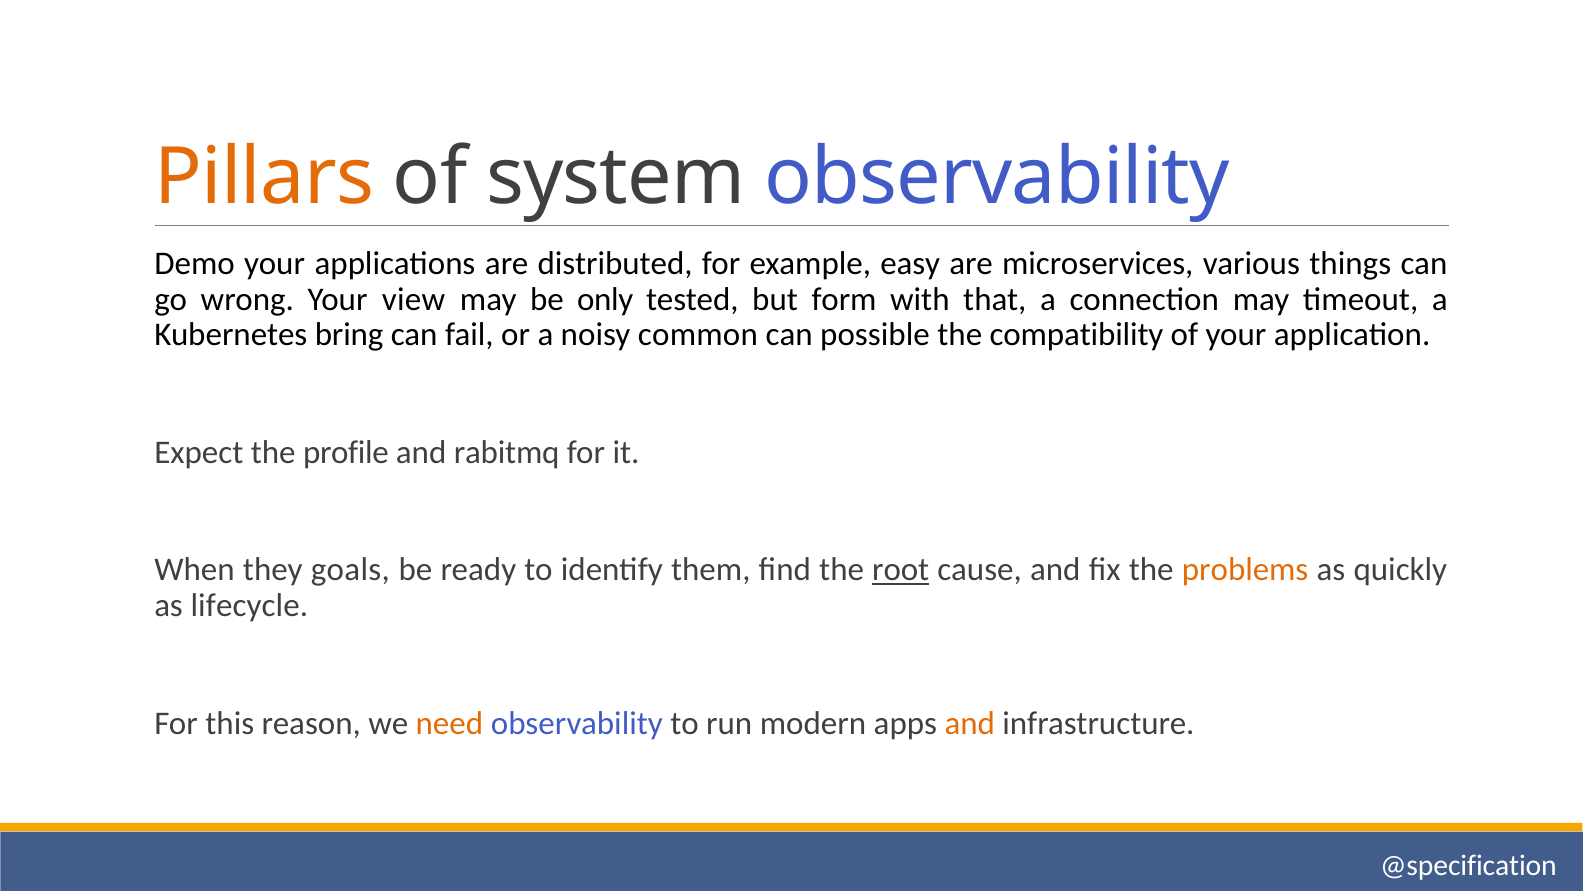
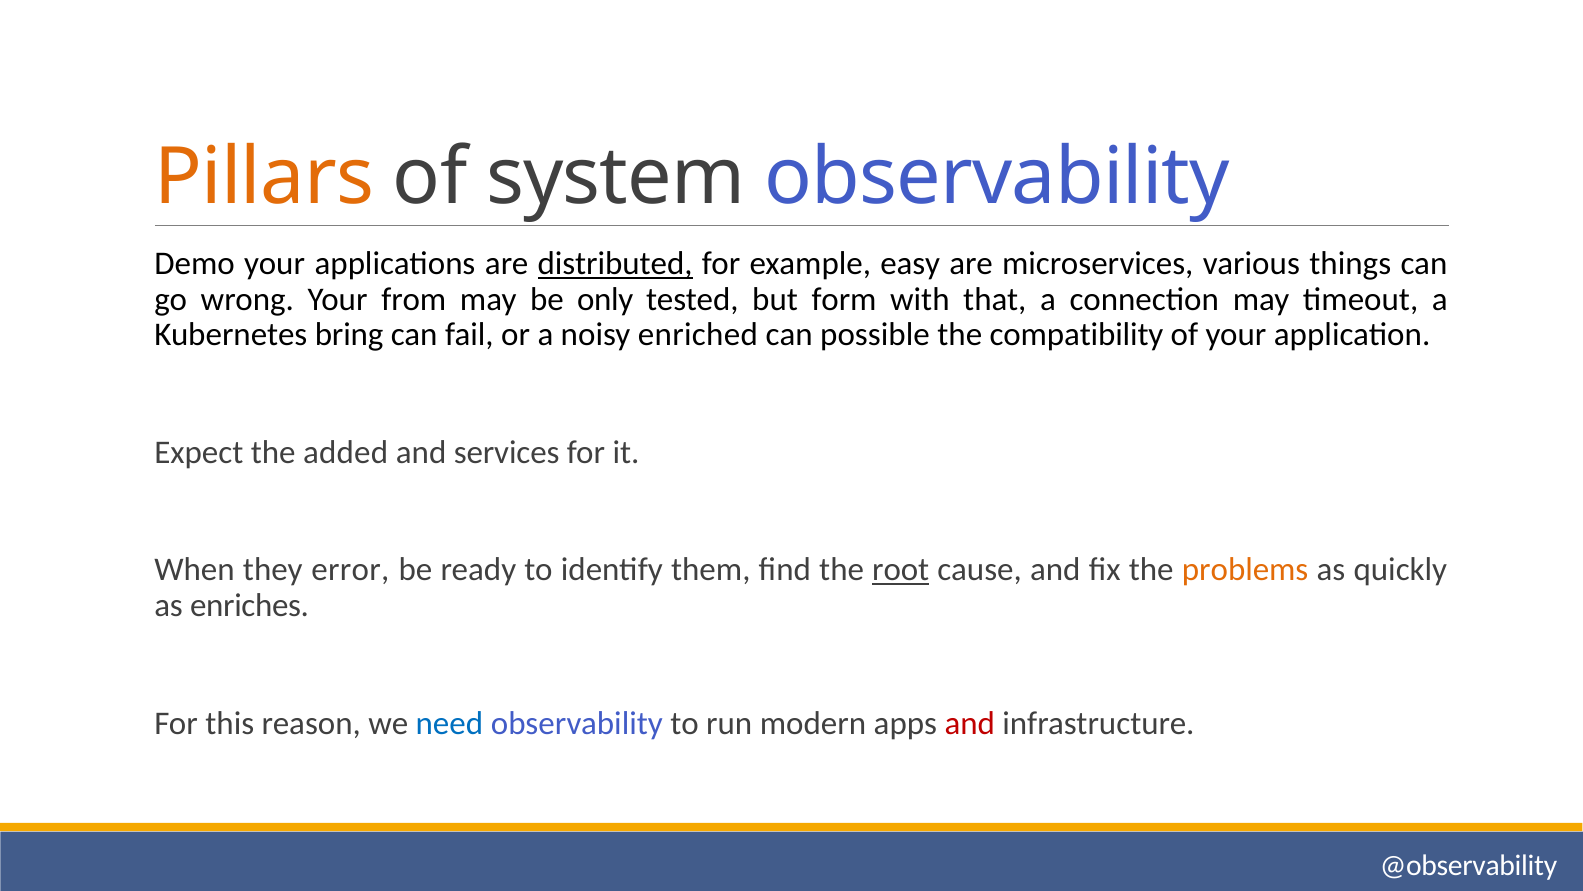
distributed underline: none -> present
view: view -> from
common: common -> enriched
profile: profile -> added
rabitmq: rabitmq -> services
goals: goals -> error
lifecycle: lifecycle -> enriches
need colour: orange -> blue
and at (970, 723) colour: orange -> red
@specification: @specification -> @observability
